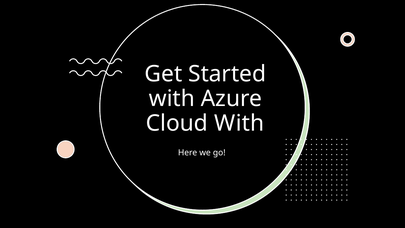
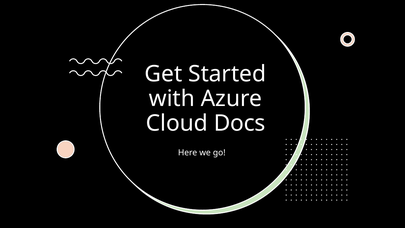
Cloud With: With -> Docs
